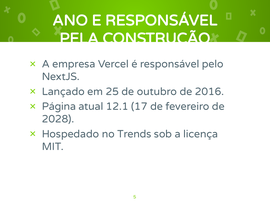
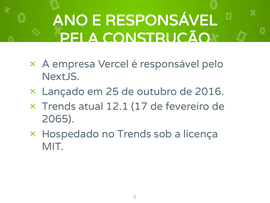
Página at (59, 106): Página -> Trends
2028: 2028 -> 2065
